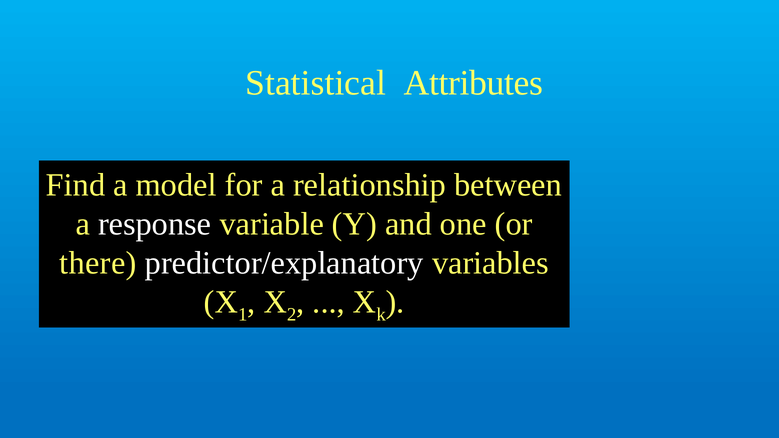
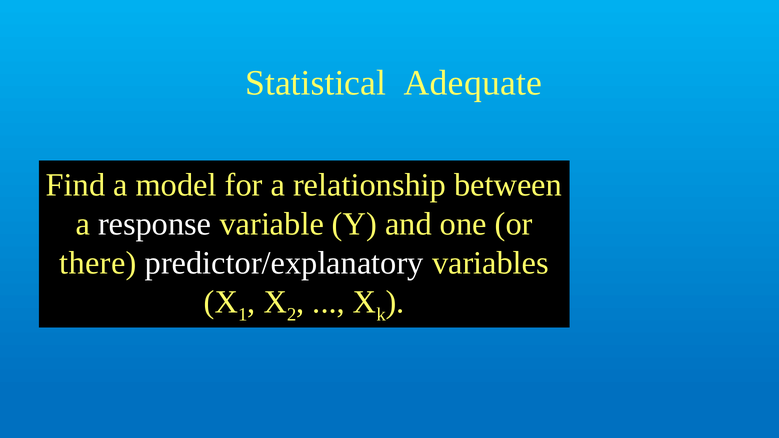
Attributes: Attributes -> Adequate
